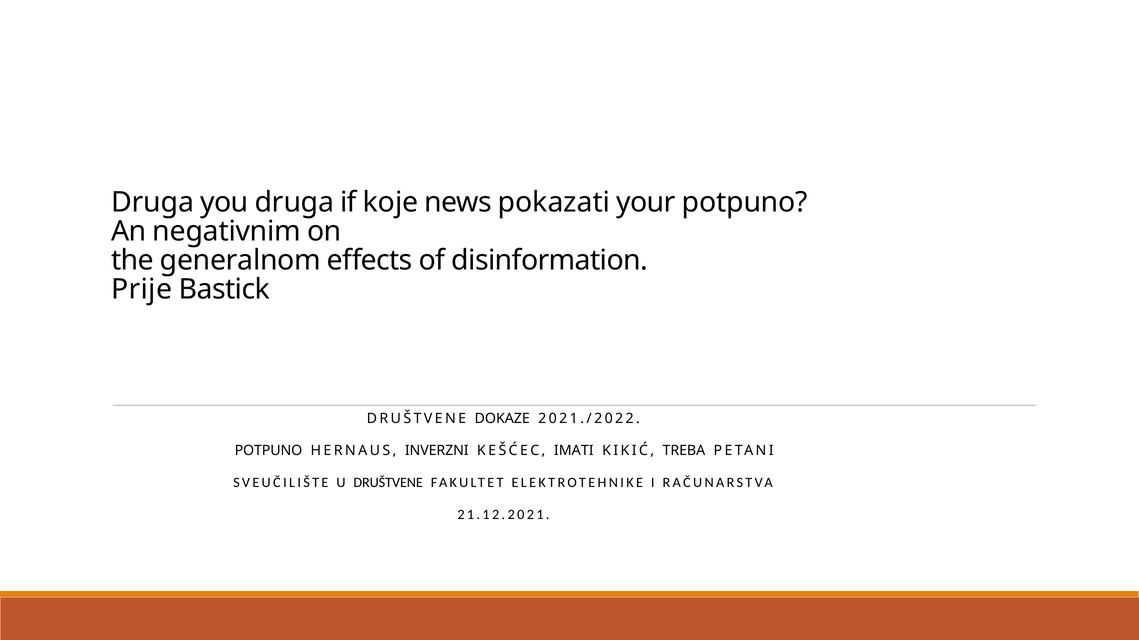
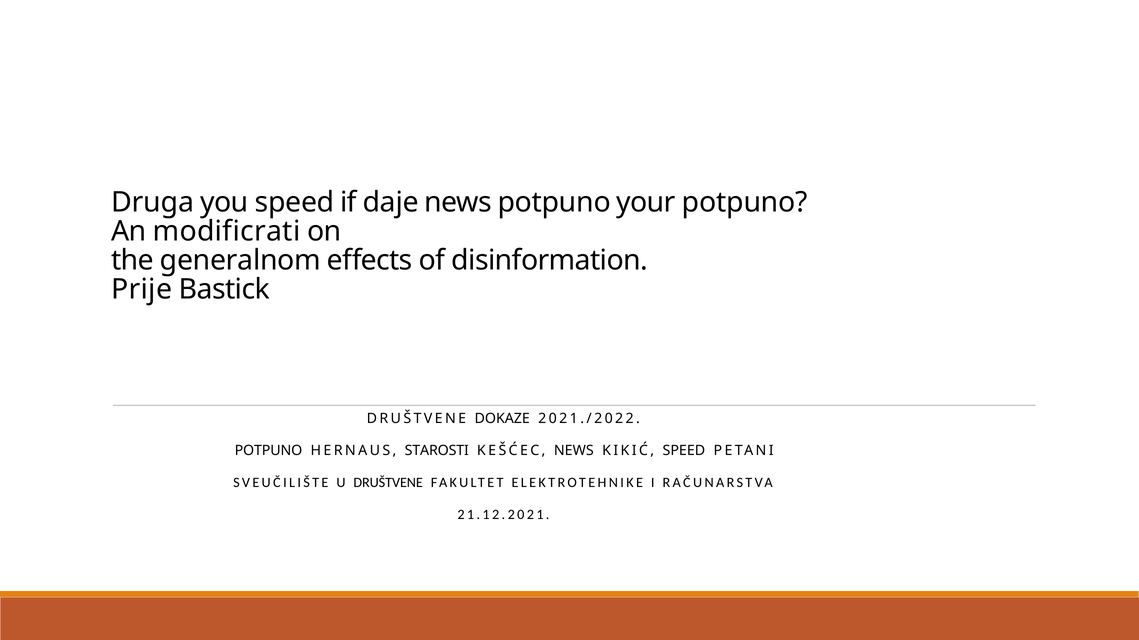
you druga: druga -> speed
koje: koje -> daje
news pokazati: pokazati -> potpuno
negativnim: negativnim -> modificrati
INVERZNI: INVERZNI -> STAROSTI
KEŠĆEC IMATI: IMATI -> NEWS
KIKIĆ TREBA: TREBA -> SPEED
